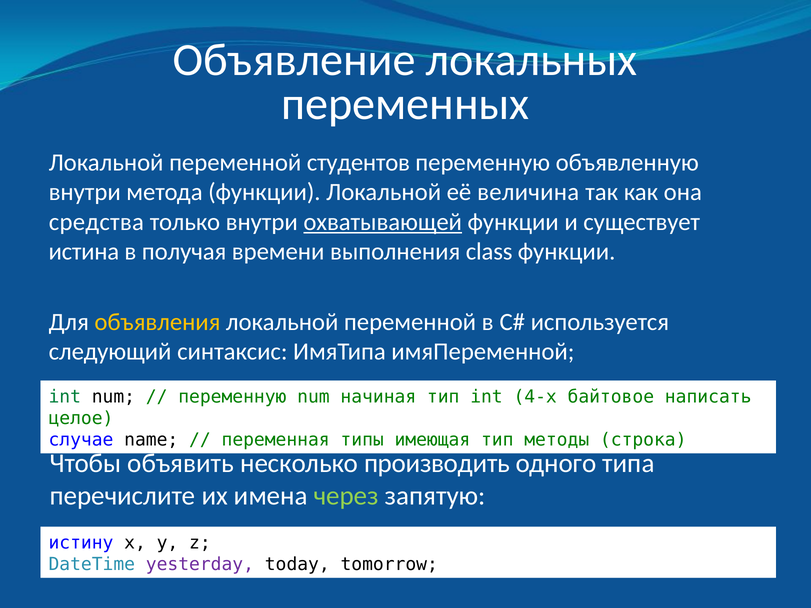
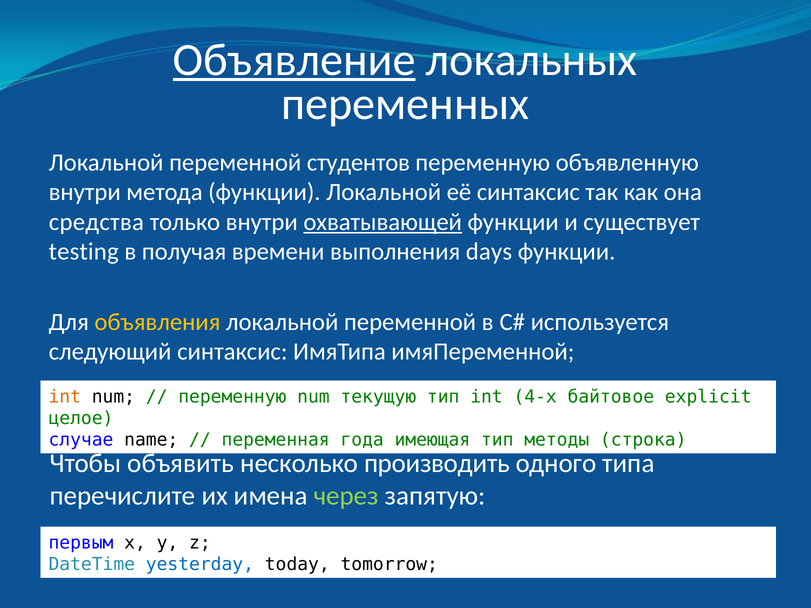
Объявление underline: none -> present
её величина: величина -> синтаксис
истина: истина -> testing
class: class -> days
int at (65, 397) colour: green -> orange
начиная: начиная -> текущую
написать: написать -> explicit
типы: типы -> года
истину: истину -> первым
yesterday colour: purple -> blue
